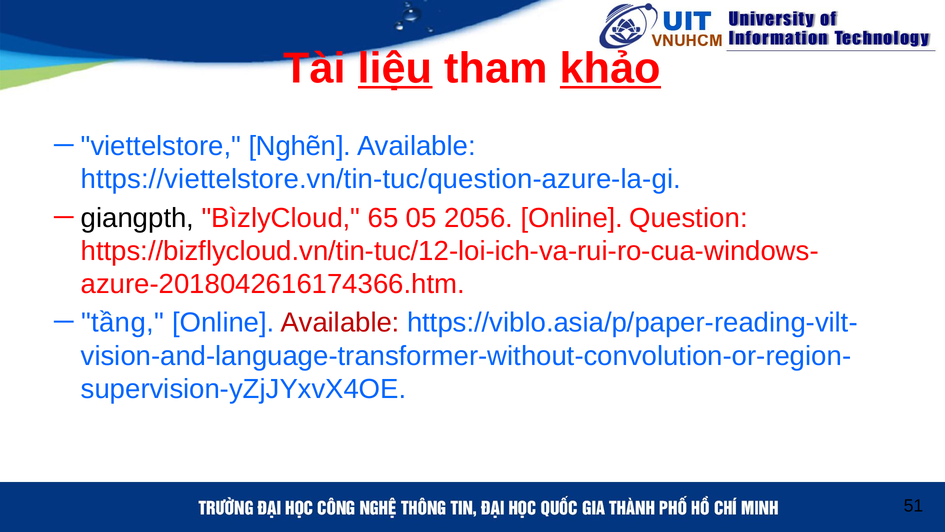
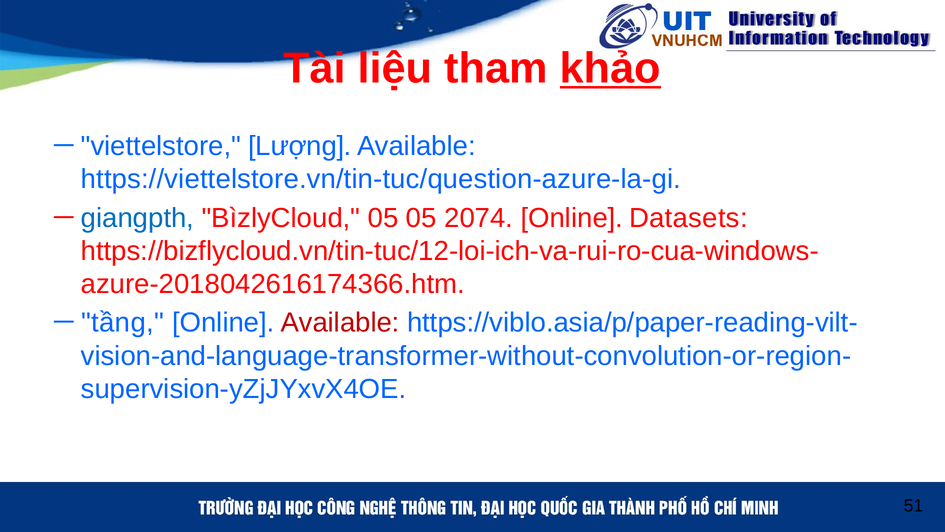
liệu underline: present -> none
Nghẽn: Nghẽn -> Lượng
giangpth colour: black -> blue
BìzlyCloud 65: 65 -> 05
2056: 2056 -> 2074
Question: Question -> Datasets
